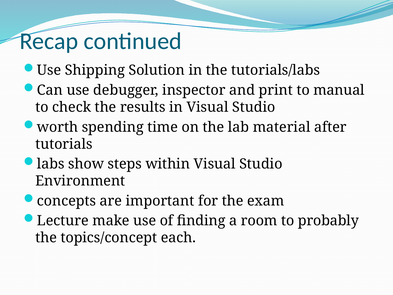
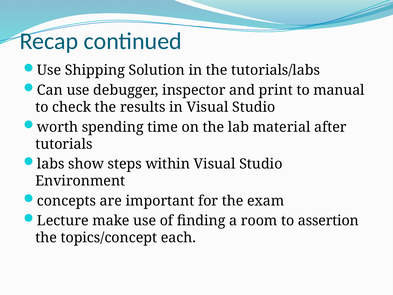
probably: probably -> assertion
